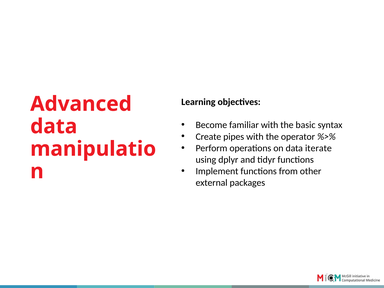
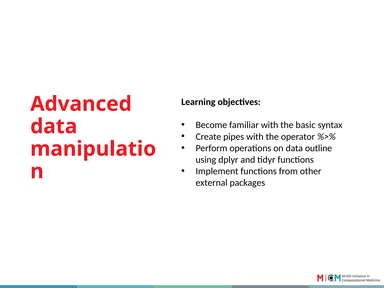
iterate: iterate -> outline
